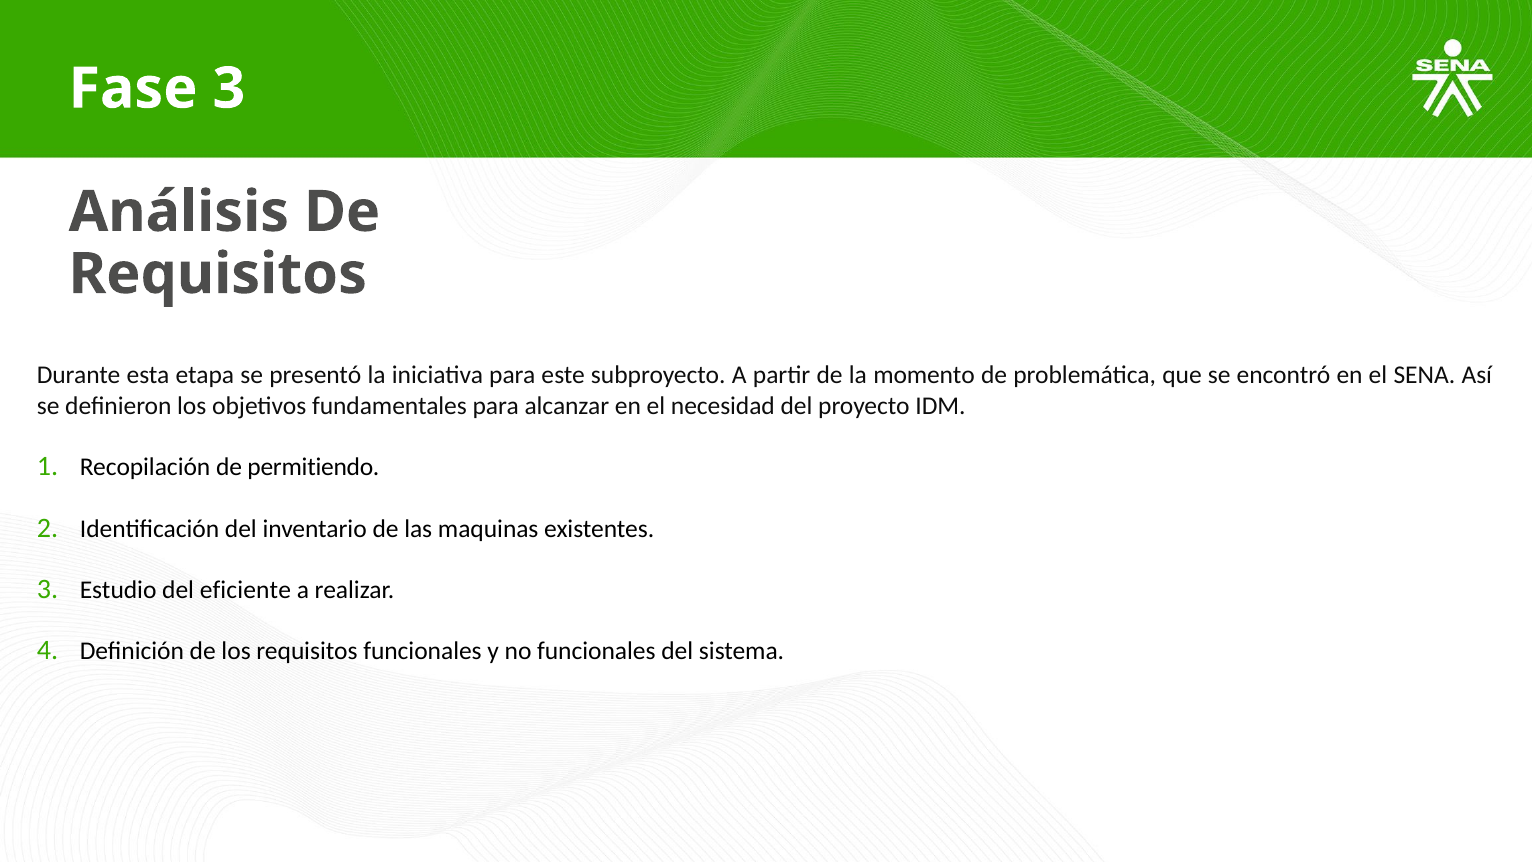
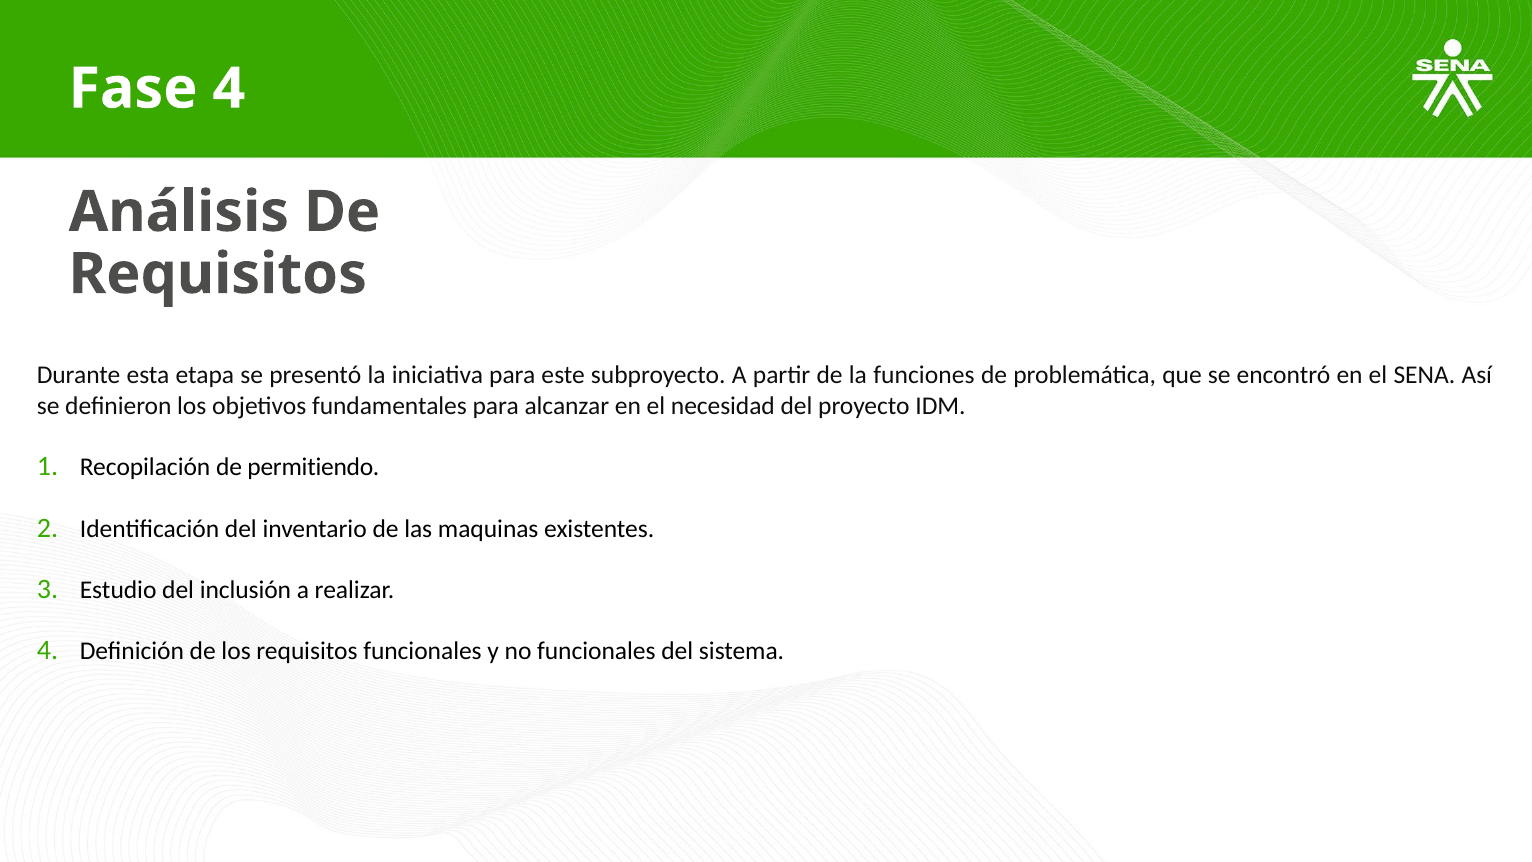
Fase 3: 3 -> 4
momento: momento -> funciones
eficiente: eficiente -> inclusión
